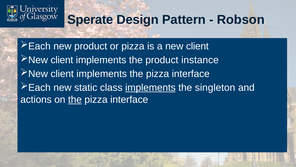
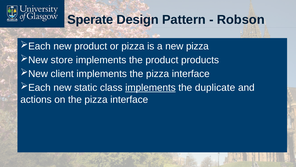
new client: client -> pizza
client at (62, 60): client -> store
instance: instance -> products
singleton: singleton -> duplicate
the at (75, 99) underline: present -> none
